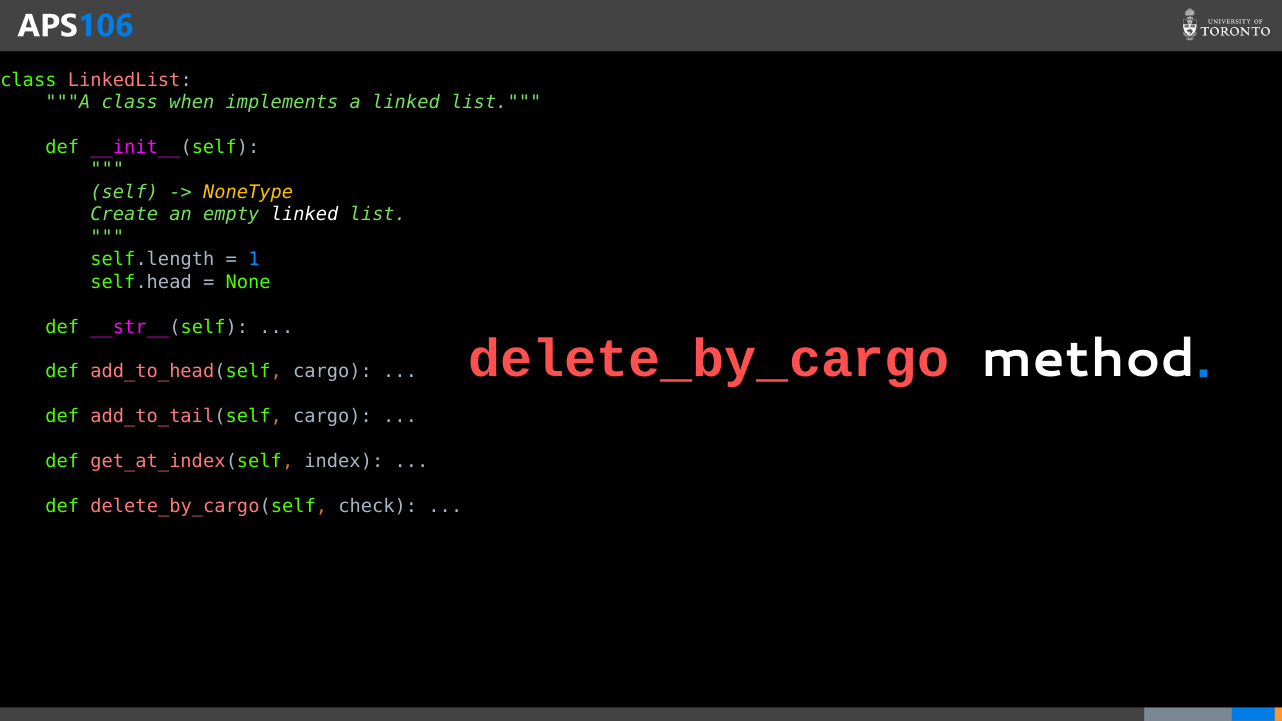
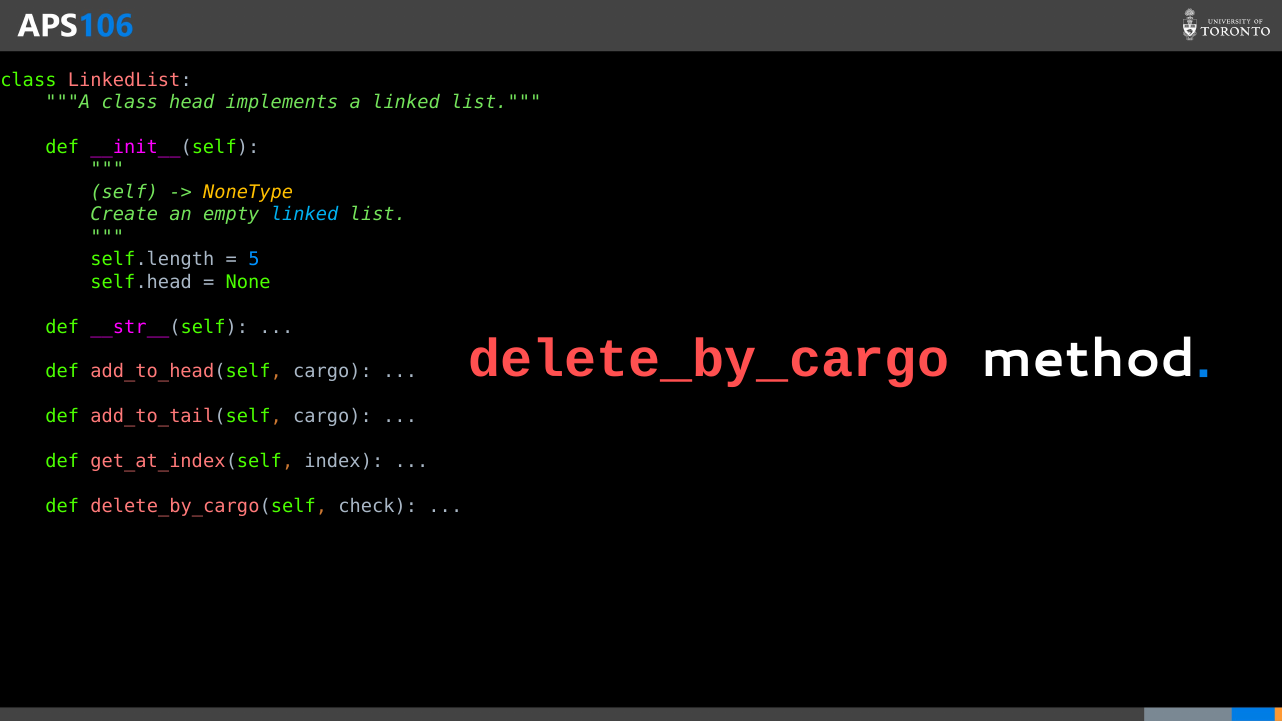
when: when -> head
linked at (305, 215) colour: white -> light blue
1: 1 -> 5
